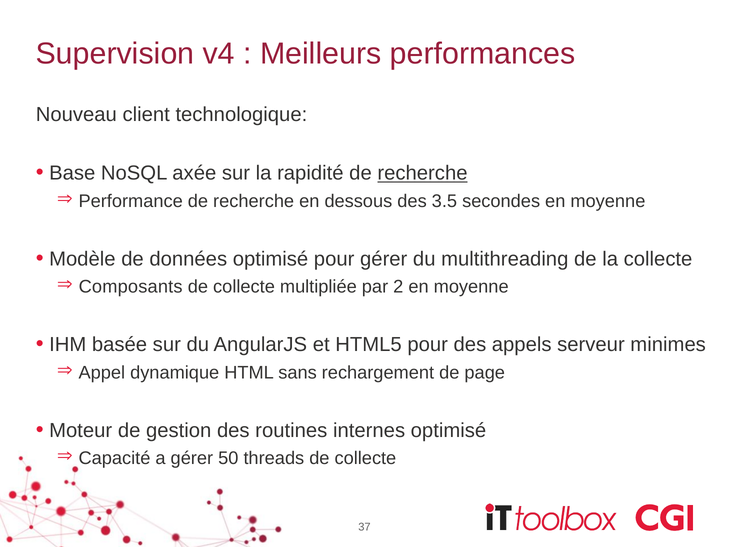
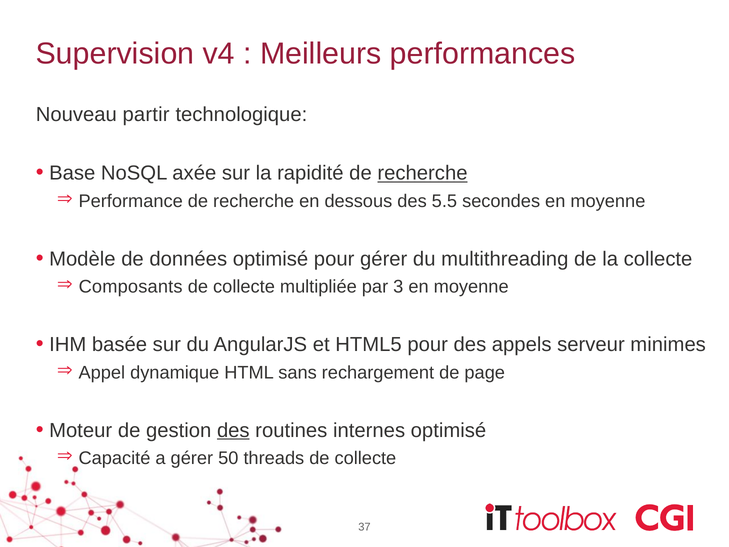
client: client -> partir
3.5: 3.5 -> 5.5
2: 2 -> 3
des at (233, 430) underline: none -> present
